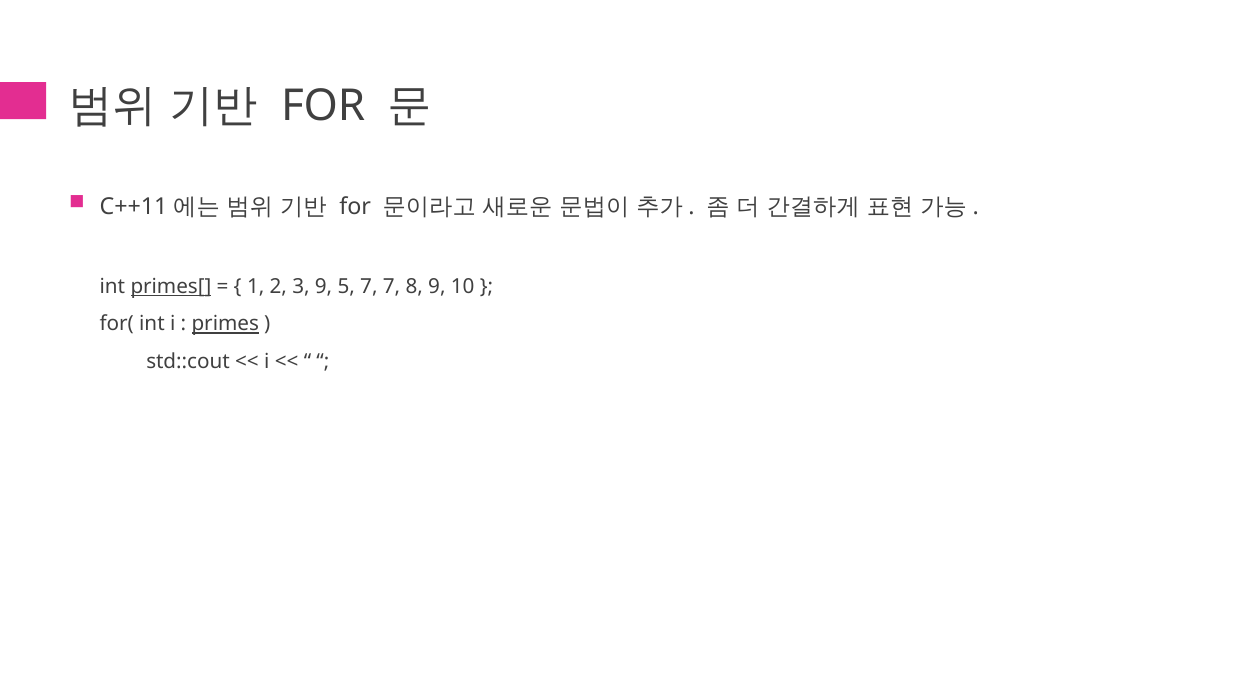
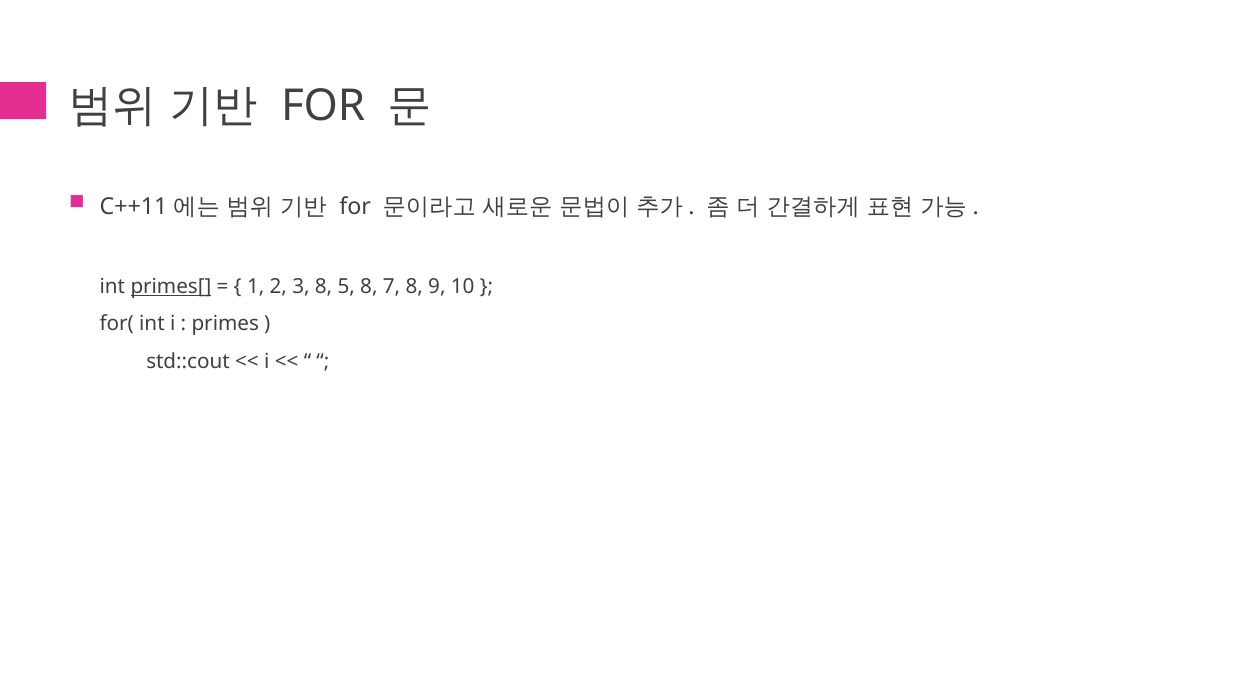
3 9: 9 -> 8
5 7: 7 -> 8
primes underline: present -> none
